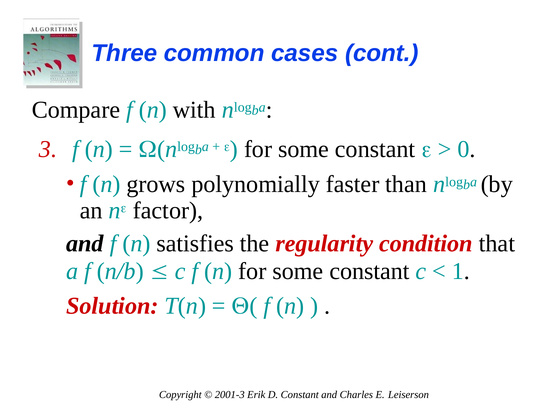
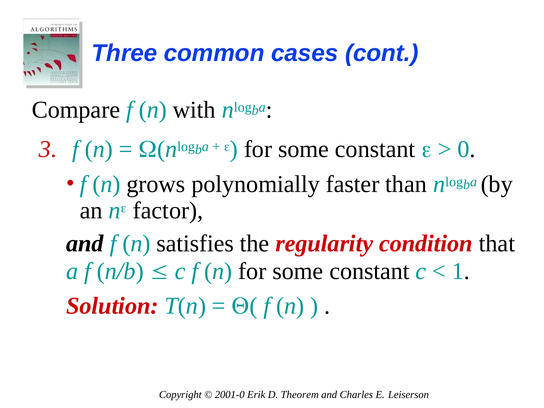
2001-3: 2001-3 -> 2001-0
D Constant: Constant -> Theorem
